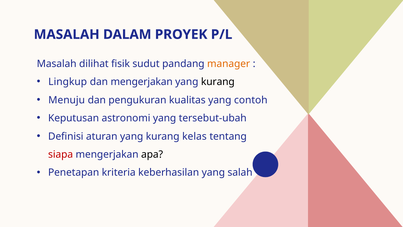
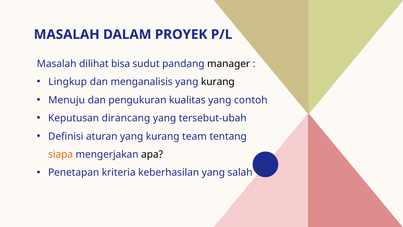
fisik: fisik -> bisa
manager colour: orange -> black
dan mengerjakan: mengerjakan -> menganalisis
astronomi: astronomi -> dirancang
kelas: kelas -> team
siapa colour: red -> orange
